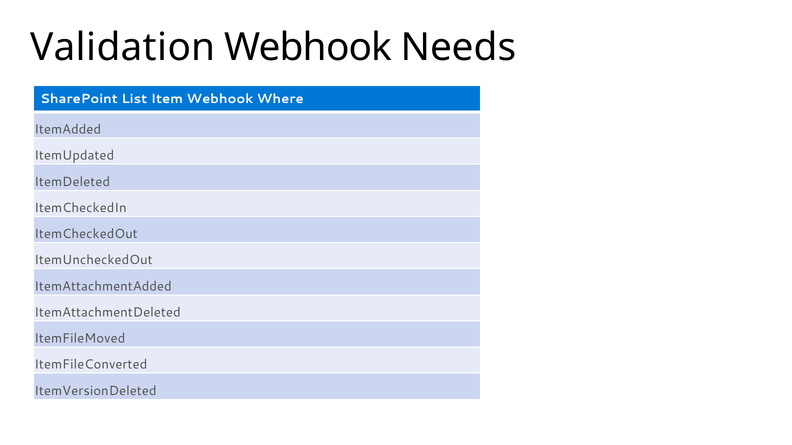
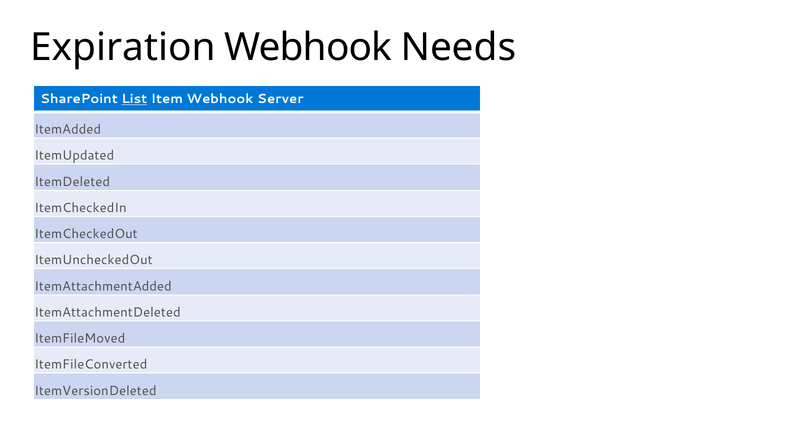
Validation: Validation -> Expiration
List underline: none -> present
Where: Where -> Server
